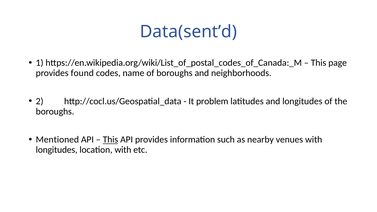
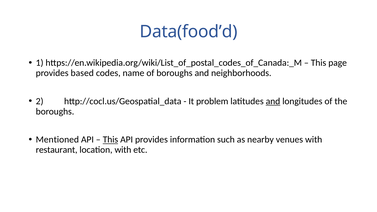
Data(sent’d: Data(sent’d -> Data(food’d
found: found -> based
and at (273, 101) underline: none -> present
longitudes at (57, 150): longitudes -> restaurant
